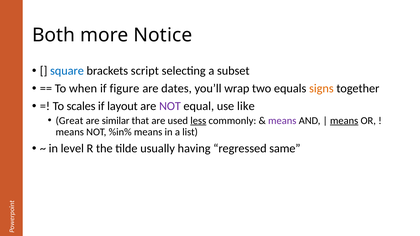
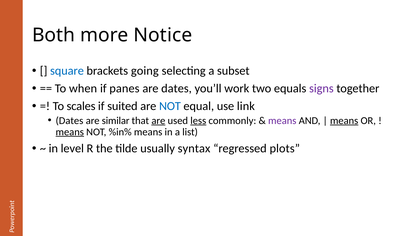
script: script -> going
figure: figure -> panes
wrap: wrap -> work
signs colour: orange -> purple
layout: layout -> suited
NOT at (170, 106) colour: purple -> blue
like: like -> link
Great at (69, 121): Great -> Dates
are at (158, 121) underline: none -> present
means at (70, 132) underline: none -> present
having: having -> syntax
same: same -> plots
